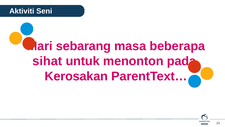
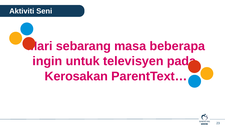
sihat: sihat -> ingin
menonton: menonton -> televisyen
